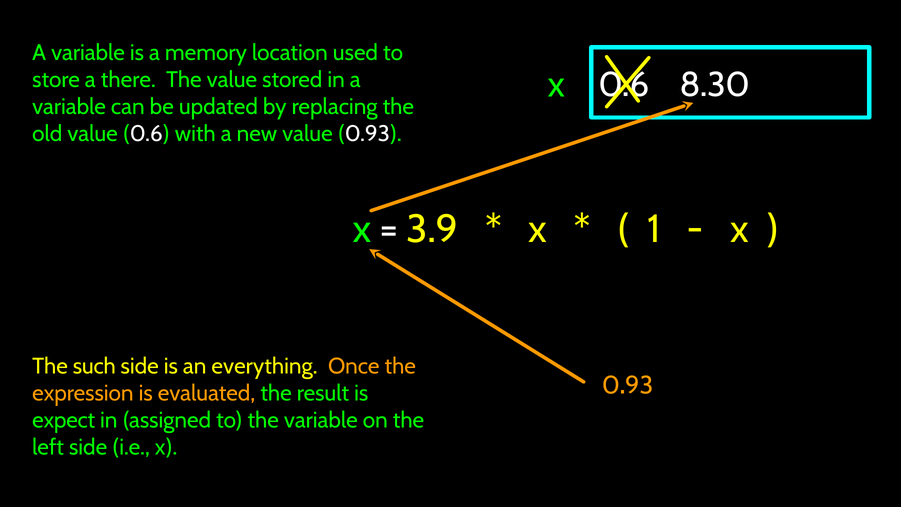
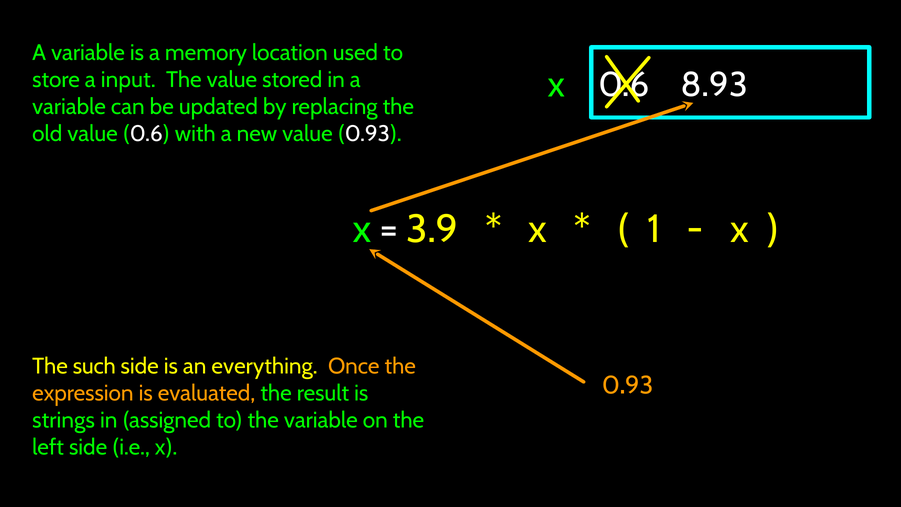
there: there -> input
8.30: 8.30 -> 8.93
expect: expect -> strings
